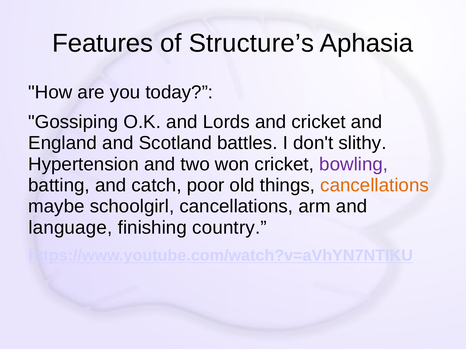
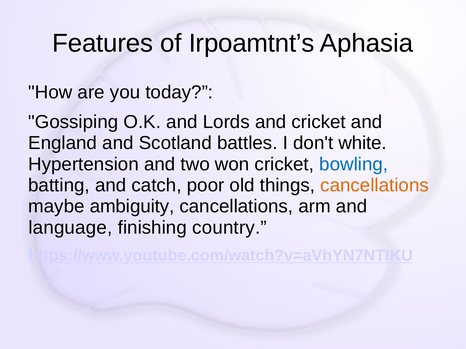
Structure’s: Structure’s -> Irpoamtnt’s
slithy: slithy -> white
bowling colour: purple -> blue
schoolgirl: schoolgirl -> ambiguity
